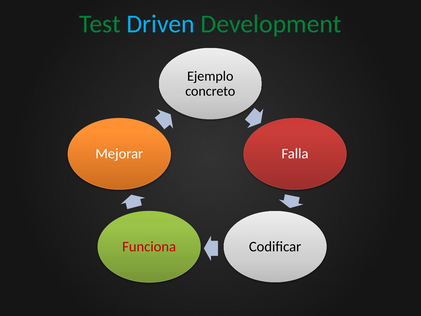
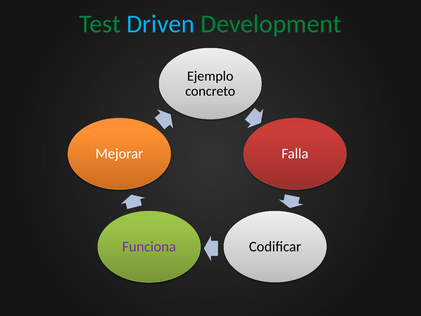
Funciona colour: red -> purple
